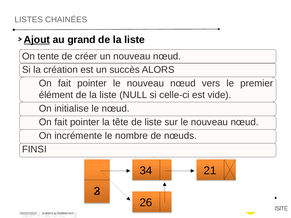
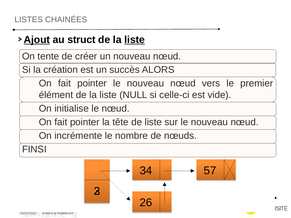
grand: grand -> struct
liste at (135, 40) underline: none -> present
21: 21 -> 57
